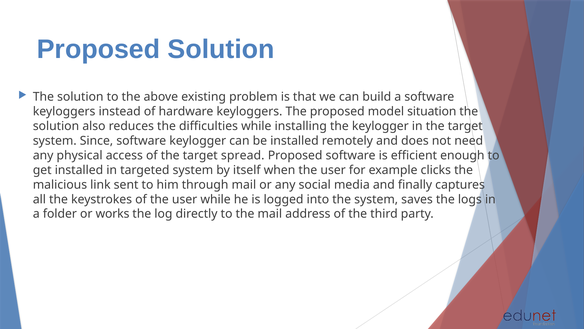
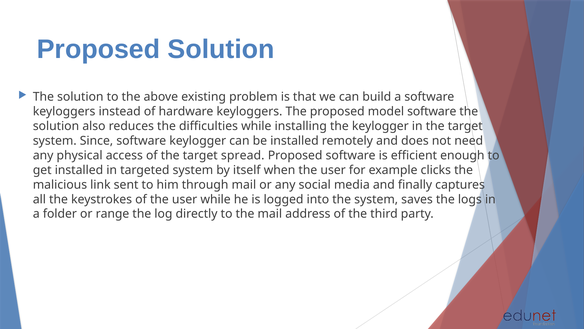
model situation: situation -> software
works: works -> range
